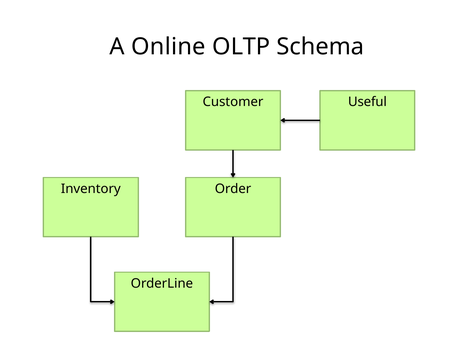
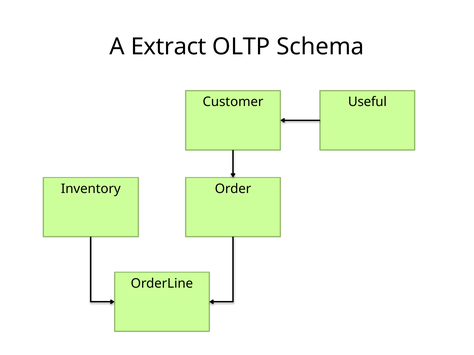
Online: Online -> Extract
